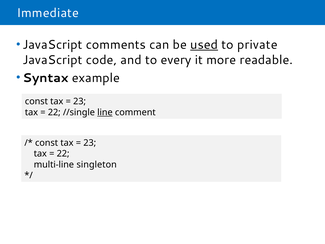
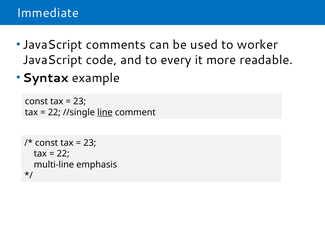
used underline: present -> none
private: private -> worker
singleton: singleton -> emphasis
